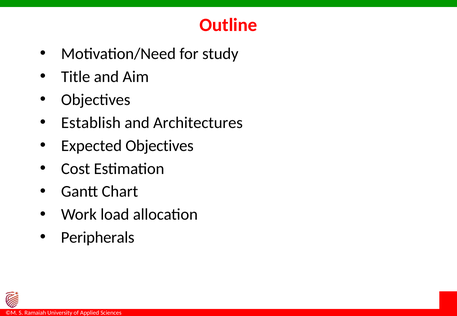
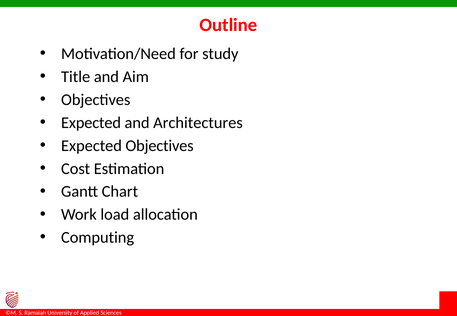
Establish at (91, 123): Establish -> Expected
Peripherals: Peripherals -> Computing
